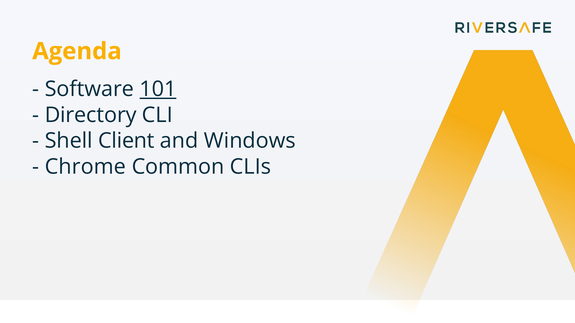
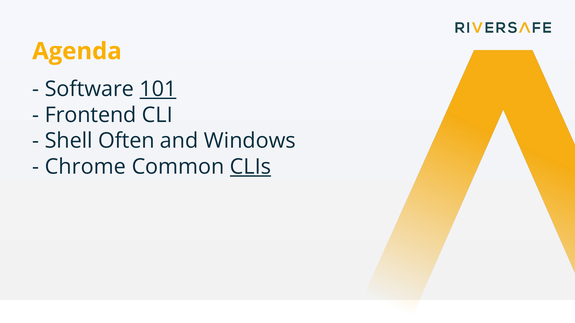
Directory: Directory -> Frontend
Client: Client -> Often
CLIs underline: none -> present
